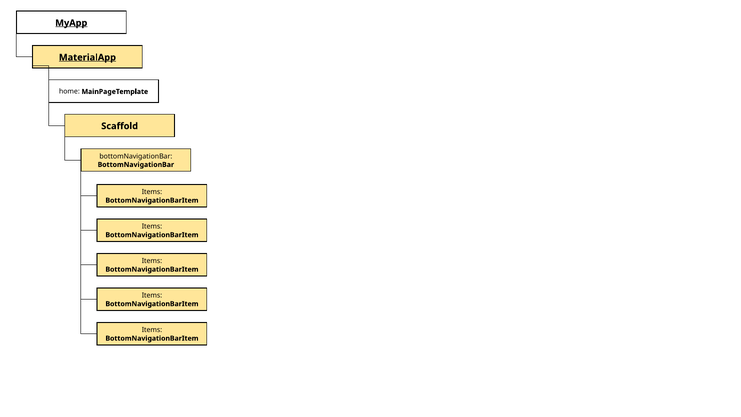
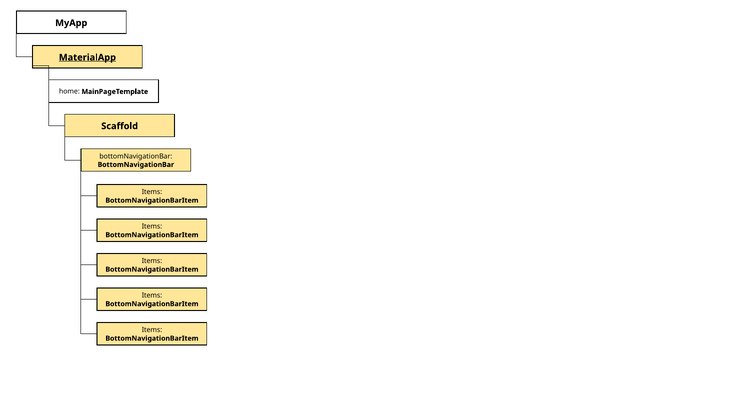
MyApp underline: present -> none
